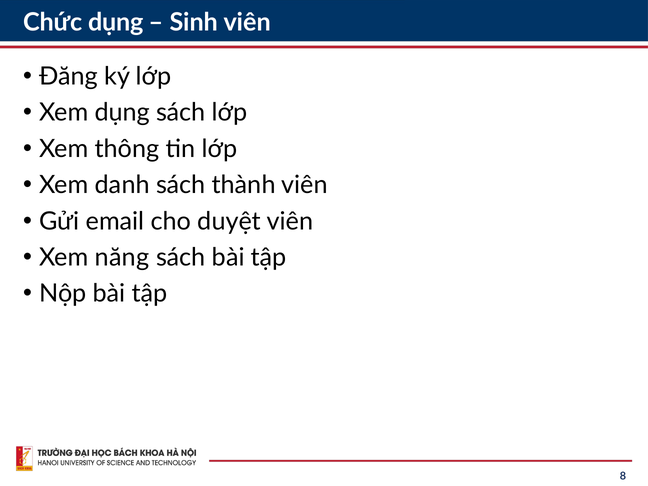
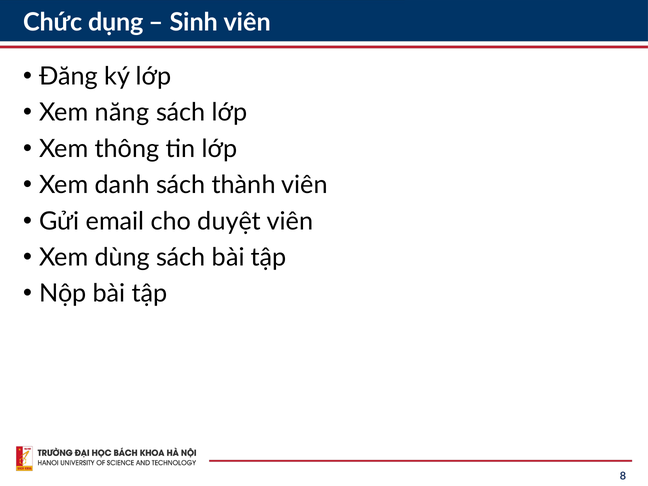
Xem dụng: dụng -> năng
năng: năng -> dùng
